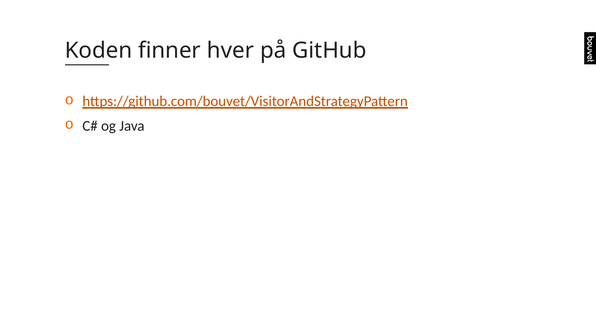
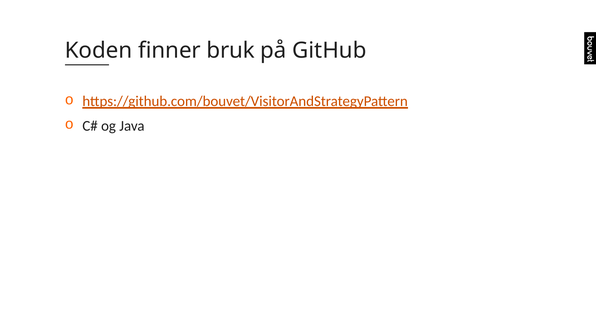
hver: hver -> bruk
